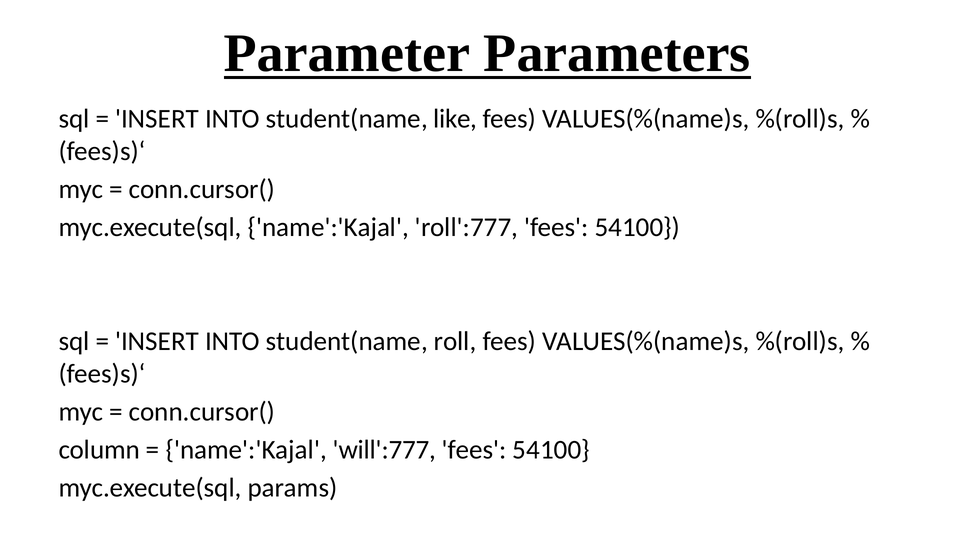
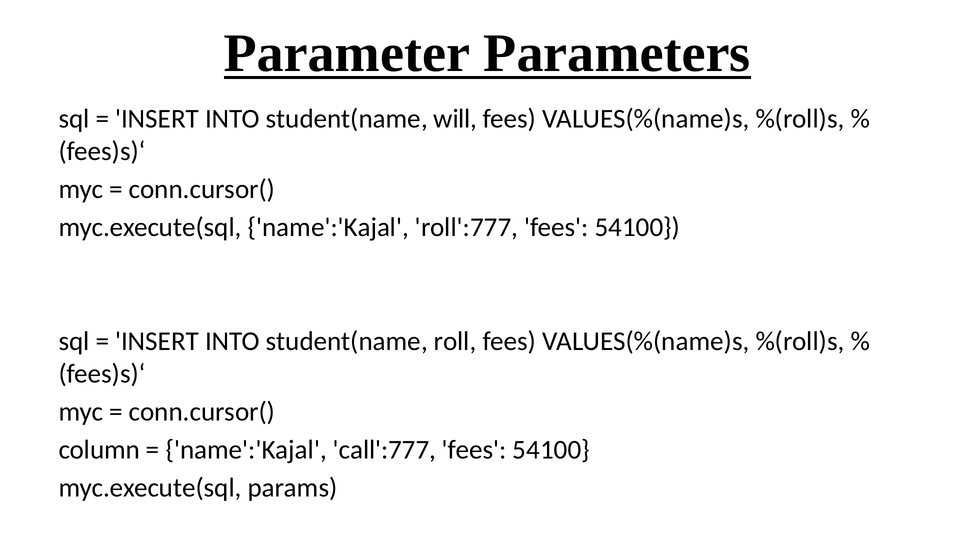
like: like -> will
will':777: will':777 -> call':777
